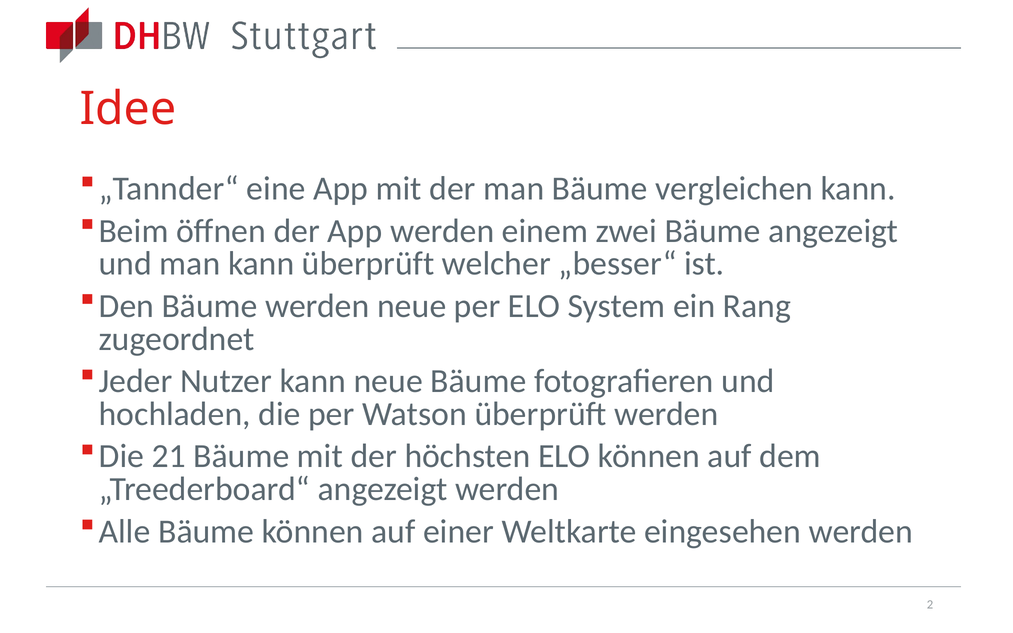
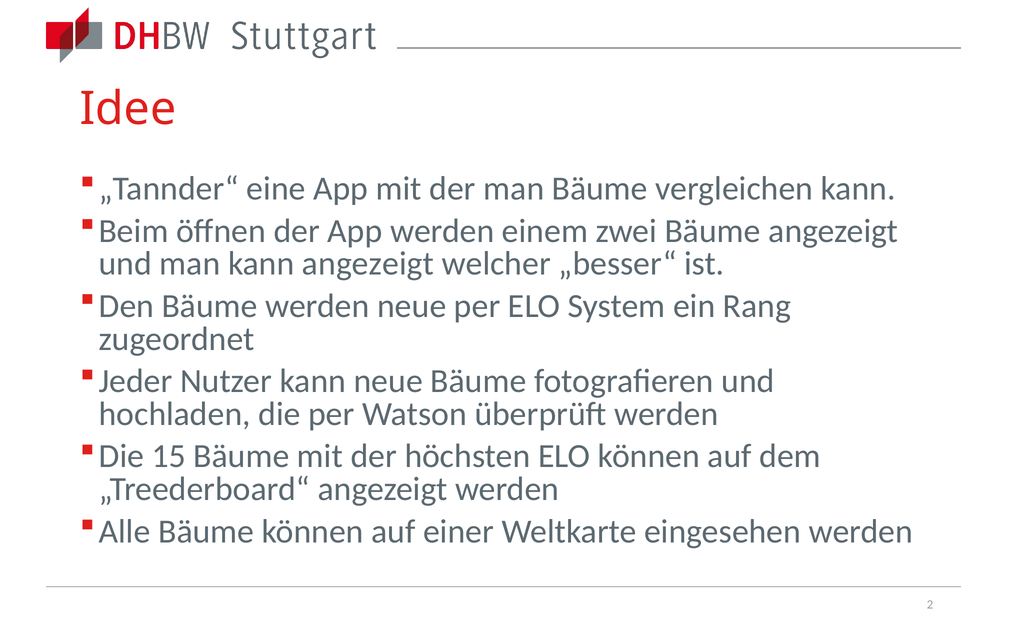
kann überprüft: überprüft -> angezeigt
21: 21 -> 15
